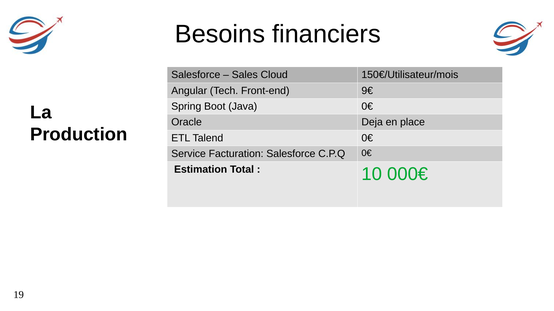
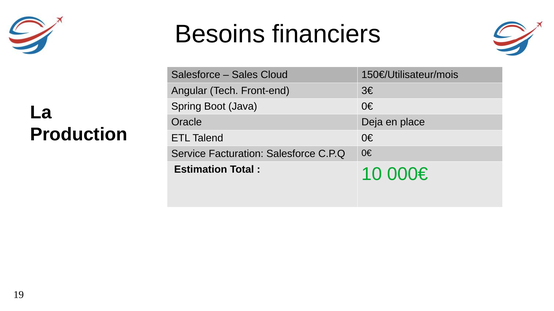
9€: 9€ -> 3€
